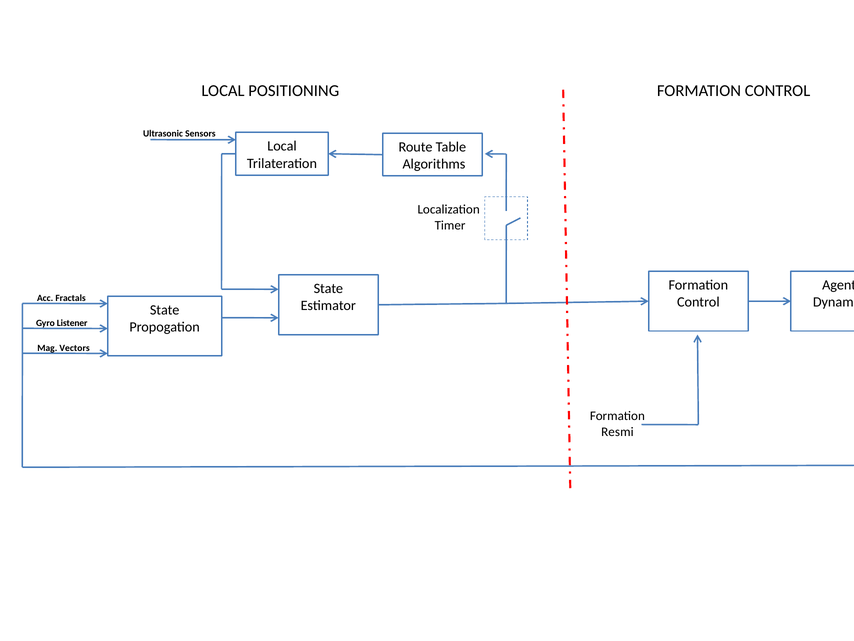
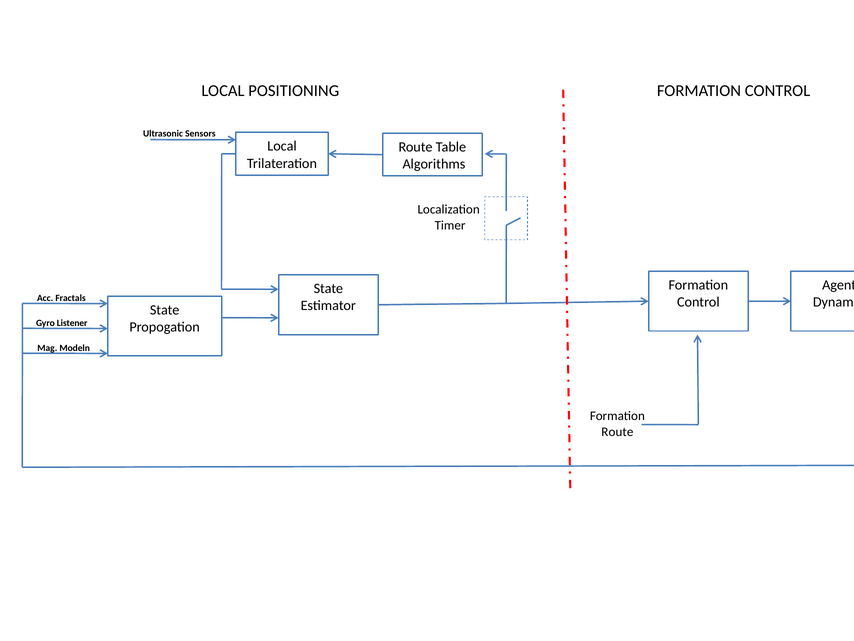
Vectors: Vectors -> Modeln
Resmi at (617, 431): Resmi -> Route
